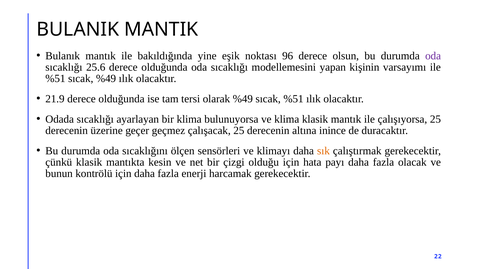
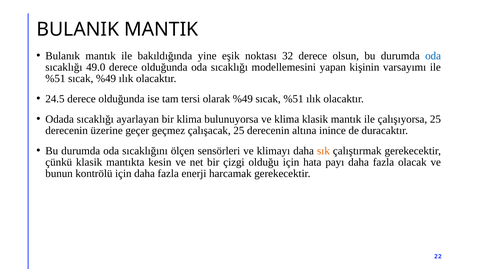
96: 96 -> 32
oda at (433, 56) colour: purple -> blue
25.6: 25.6 -> 49.0
21.9: 21.9 -> 24.5
